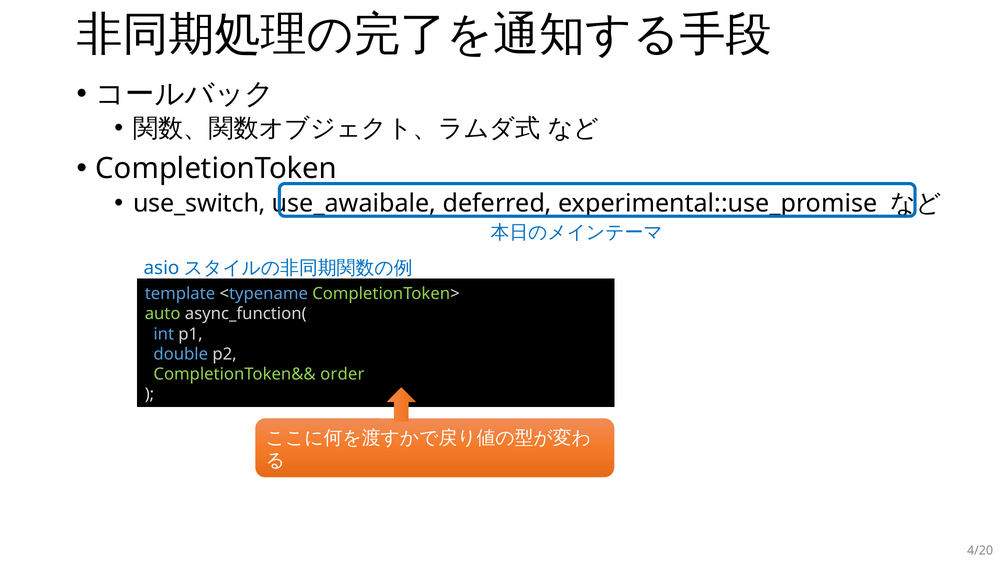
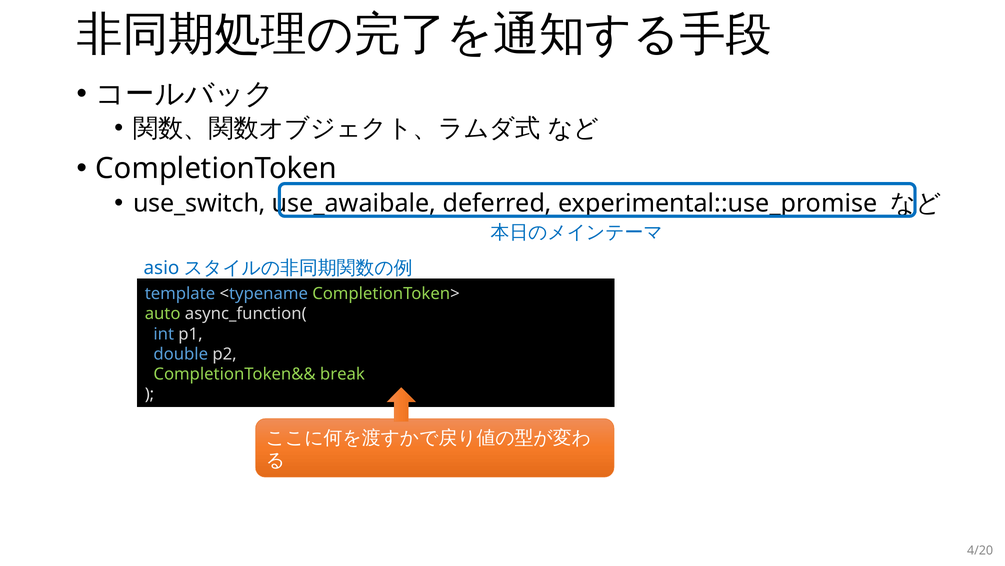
order: order -> break
